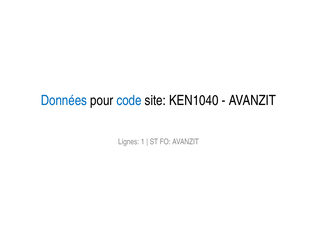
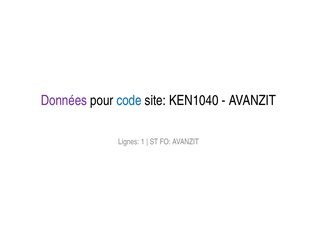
Données colour: blue -> purple
